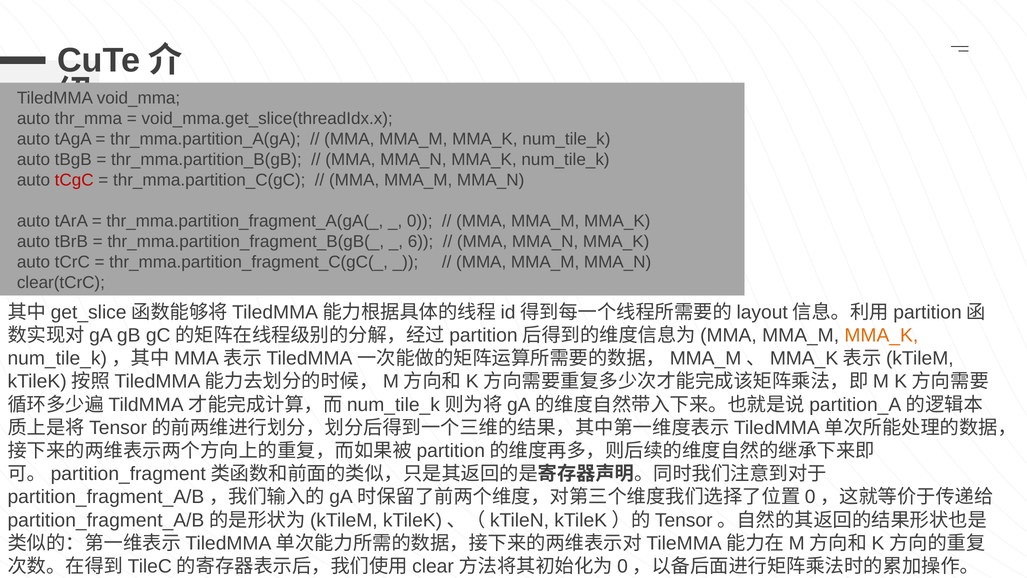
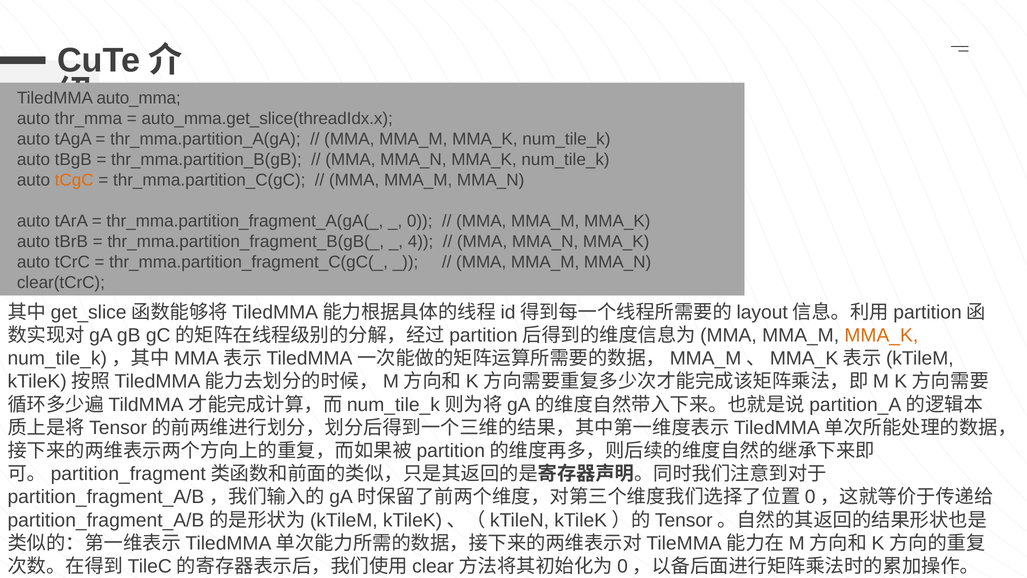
void_mma: void_mma -> auto_mma
void_mma.get_slice(threadIdx.x: void_mma.get_slice(threadIdx.x -> auto_mma.get_slice(threadIdx.x
tCgC colour: red -> orange
6: 6 -> 4
